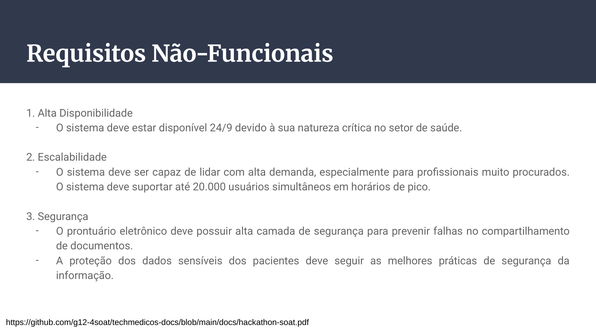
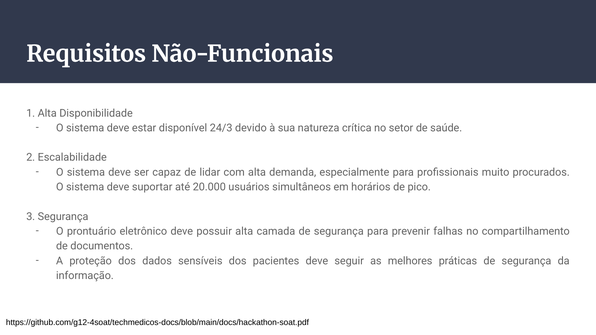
24/9: 24/9 -> 24/3
